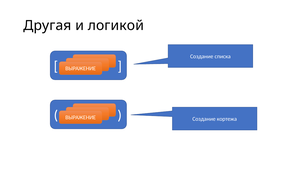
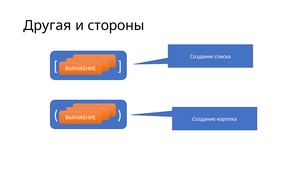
логикой: логикой -> стороны
